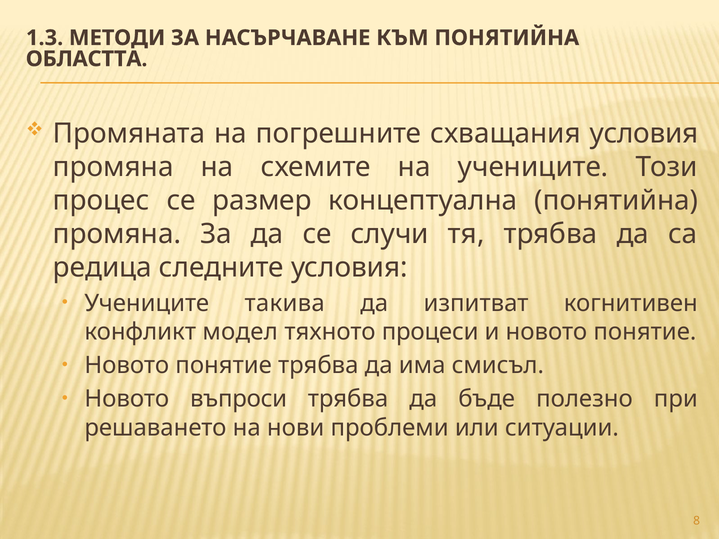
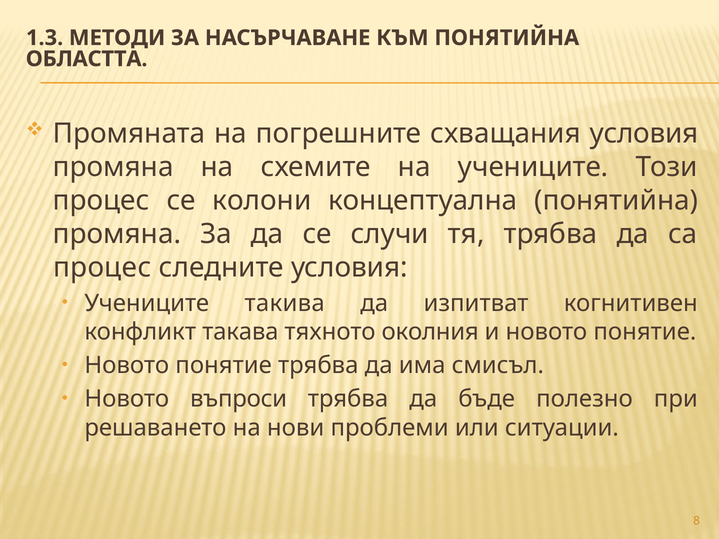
размер: размер -> колони
редица at (102, 268): редица -> процес
модел: модел -> такава
процеси: процеси -> околния
